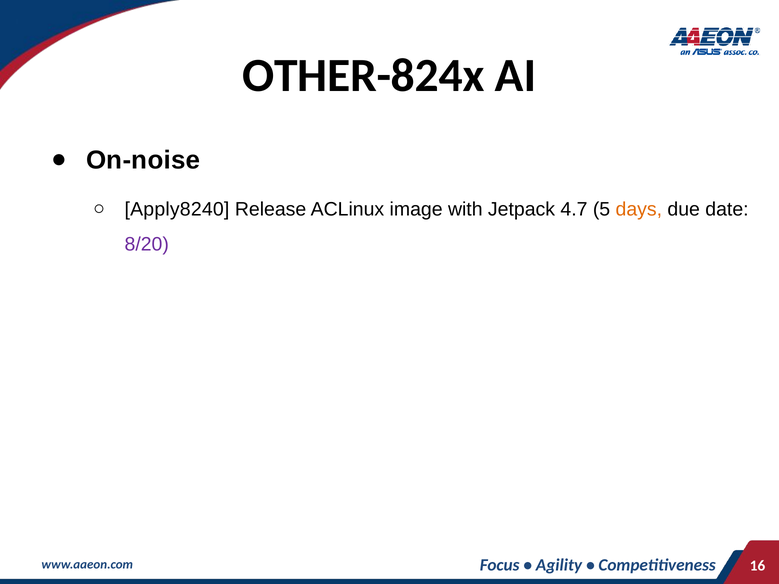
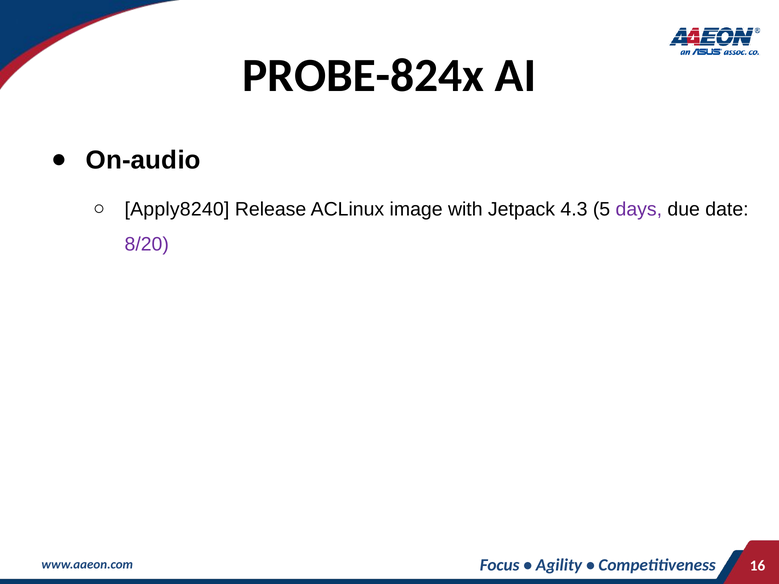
OTHER-824x: OTHER-824x -> PROBE-824x
On-noise: On-noise -> On-audio
4.7: 4.7 -> 4.3
days colour: orange -> purple
